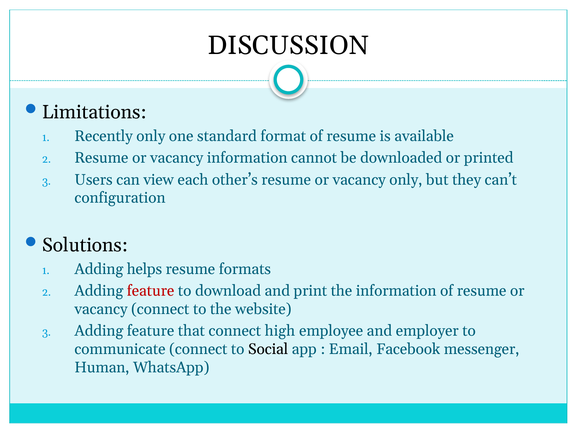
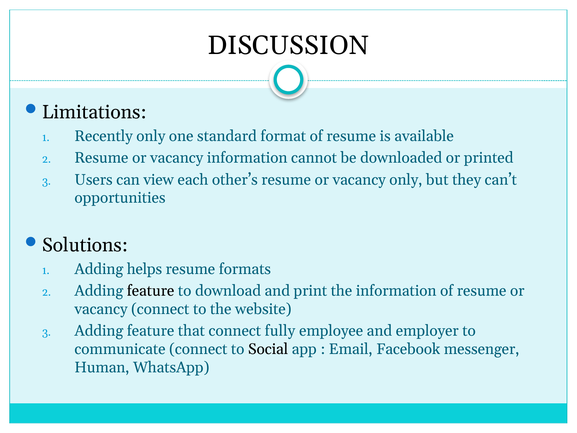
configuration: configuration -> opportunities
feature at (151, 291) colour: red -> black
high: high -> fully
